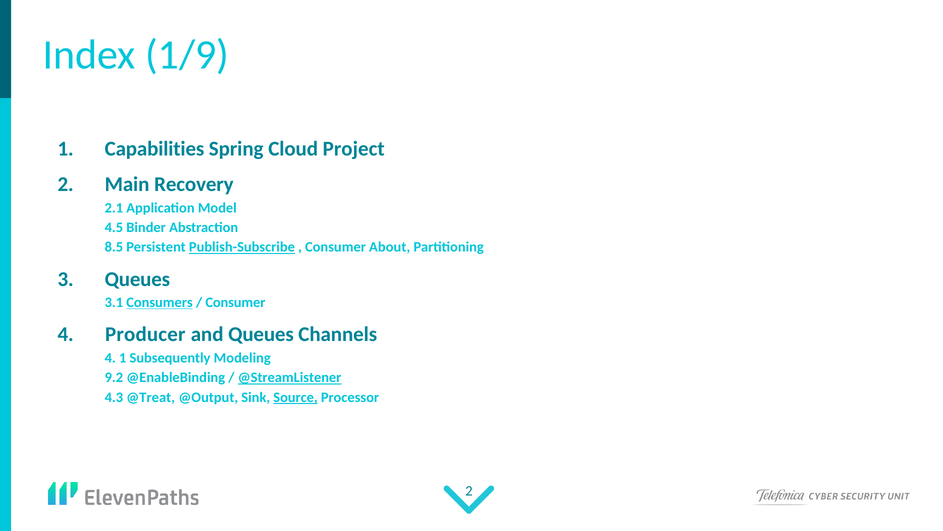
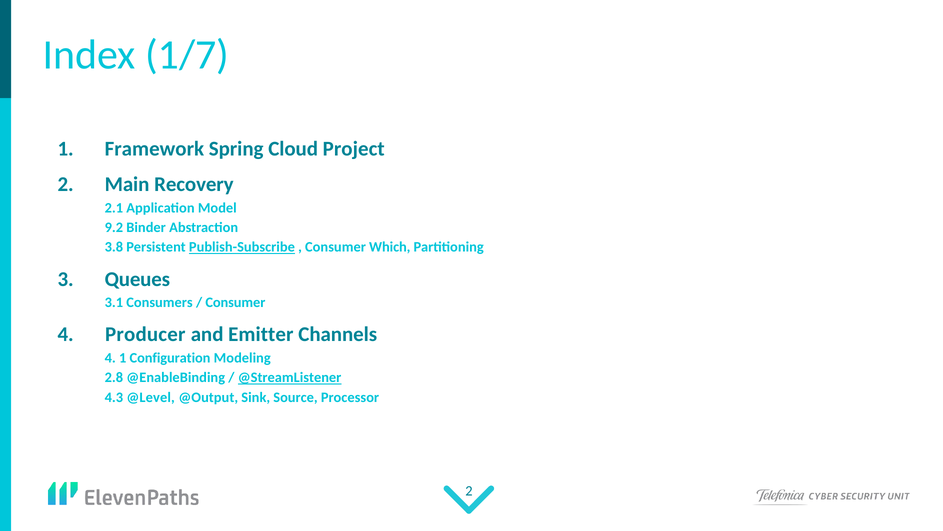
1/9: 1/9 -> 1/7
Capabilities: Capabilities -> Framework
4.5: 4.5 -> 9.2
8.5: 8.5 -> 3.8
About: About -> Which
Consumers underline: present -> none
and Queues: Queues -> Emitter
Subsequently: Subsequently -> Configuration
9.2: 9.2 -> 2.8
@Treat: @Treat -> @Level
Source underline: present -> none
